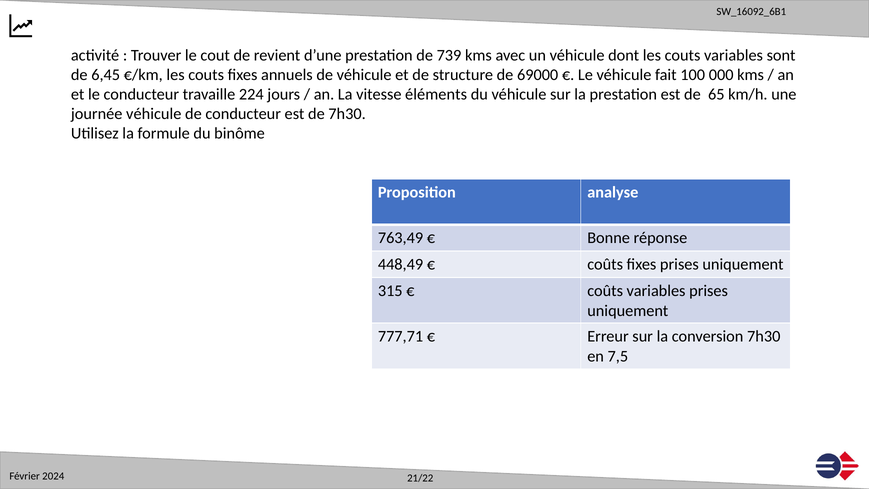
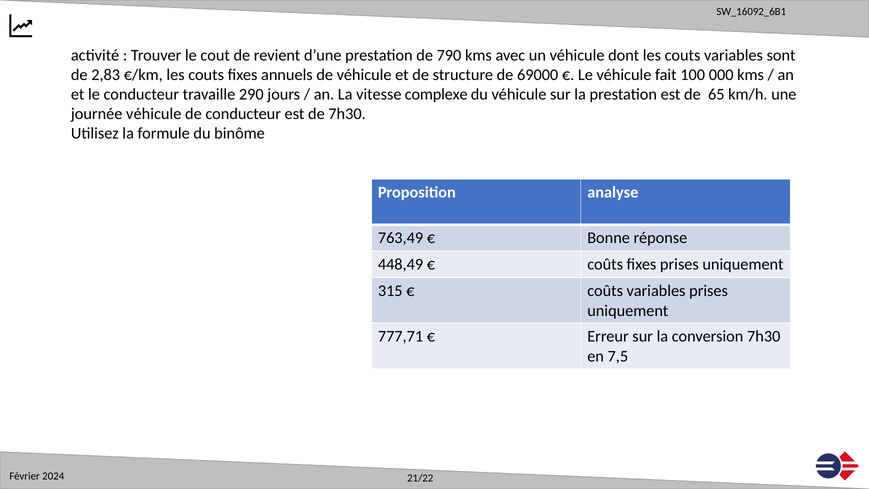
739: 739 -> 790
6,45: 6,45 -> 2,83
224: 224 -> 290
éléments: éléments -> complexe
